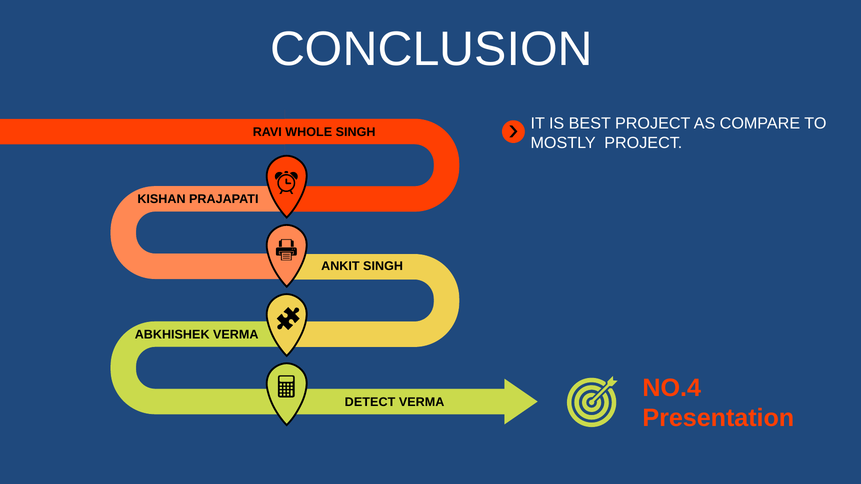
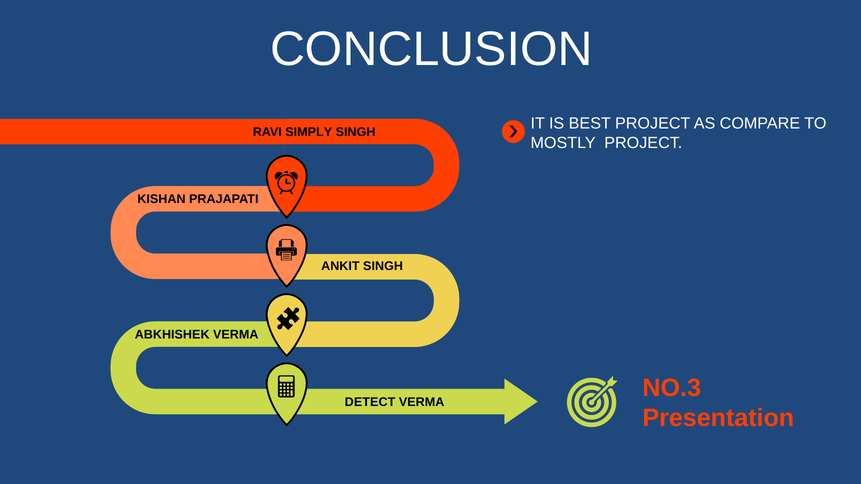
WHOLE: WHOLE -> SIMPLY
NO.4: NO.4 -> NO.3
